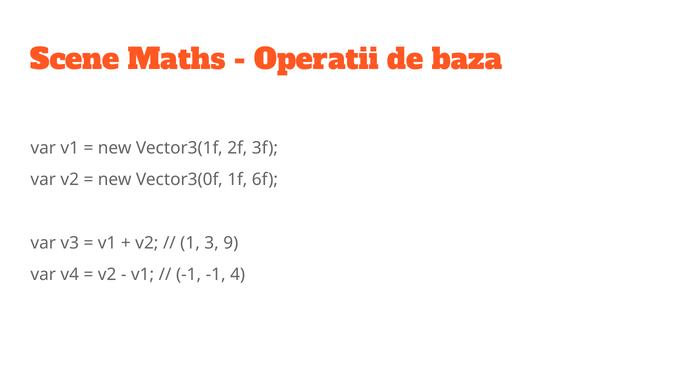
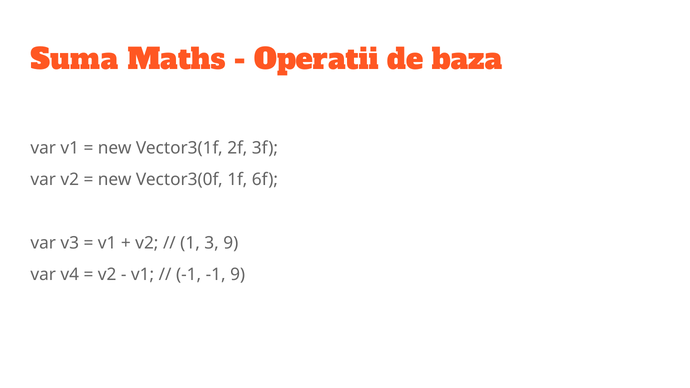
Scene: Scene -> Suma
-1 4: 4 -> 9
